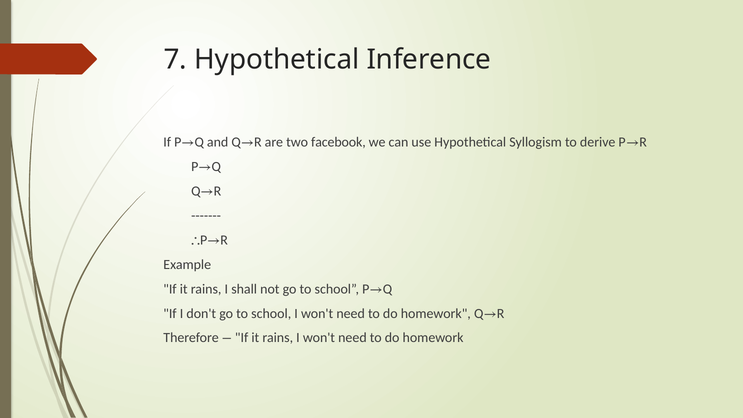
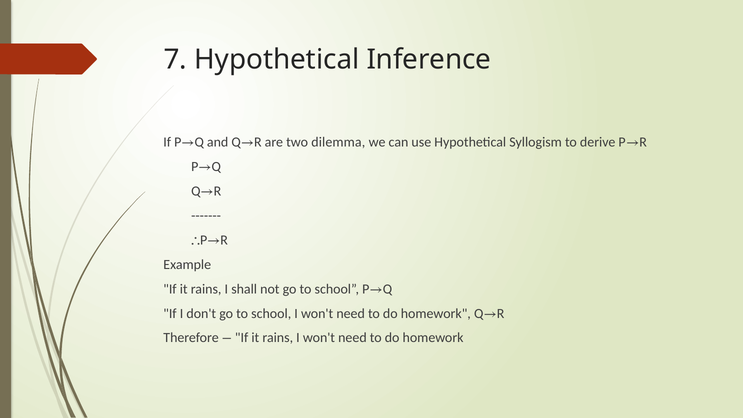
facebook: facebook -> dilemma
